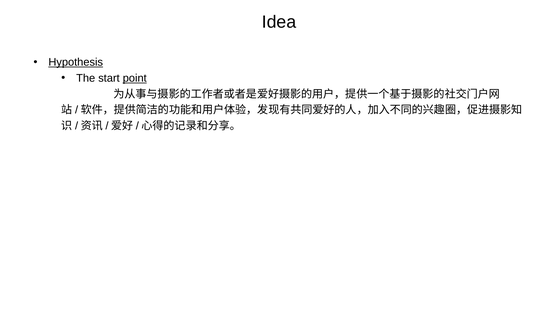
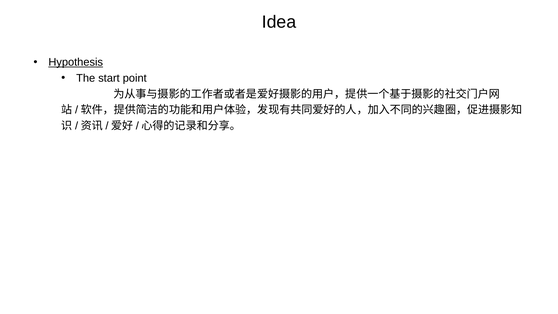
point underline: present -> none
